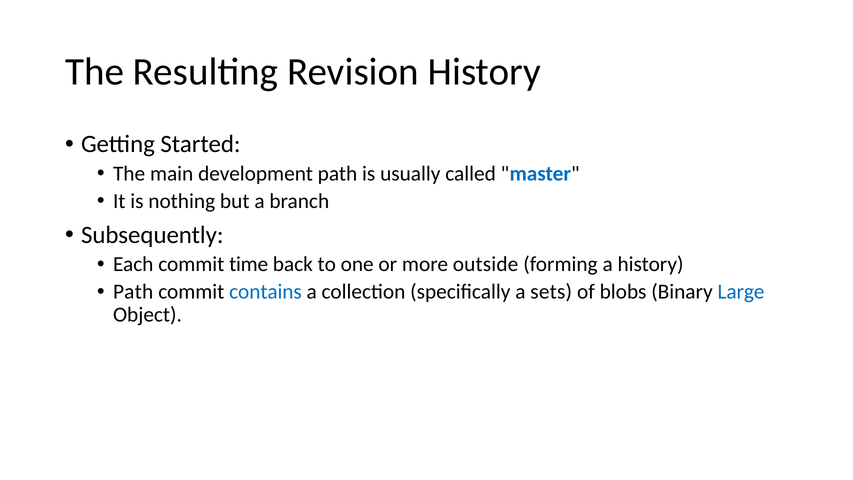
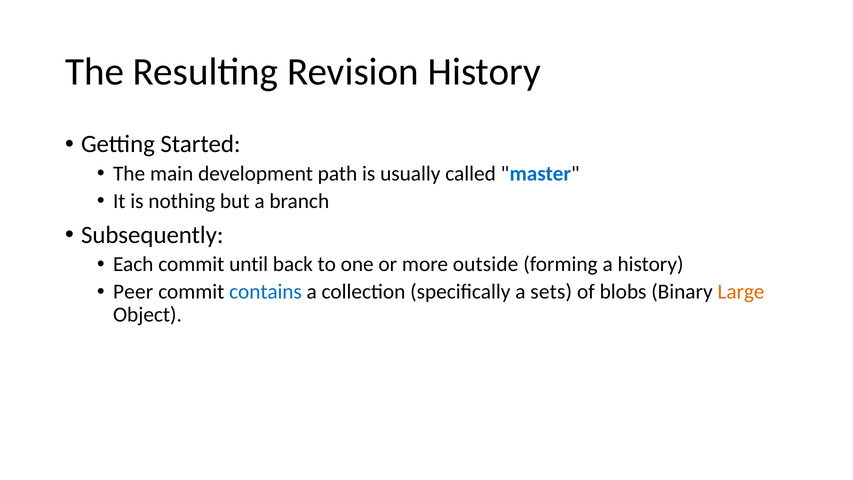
time: time -> until
Path at (133, 292): Path -> Peer
Large colour: blue -> orange
